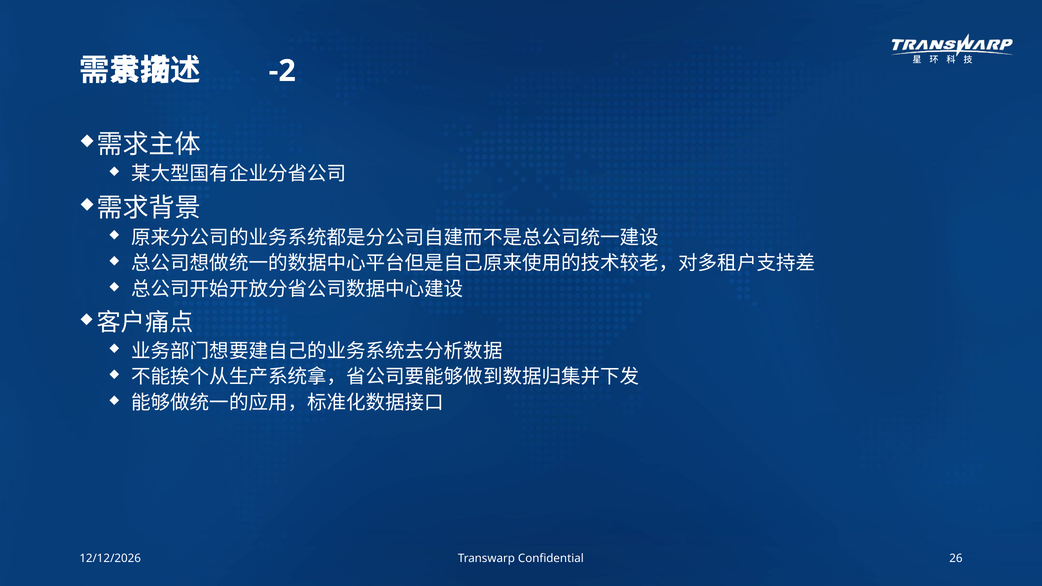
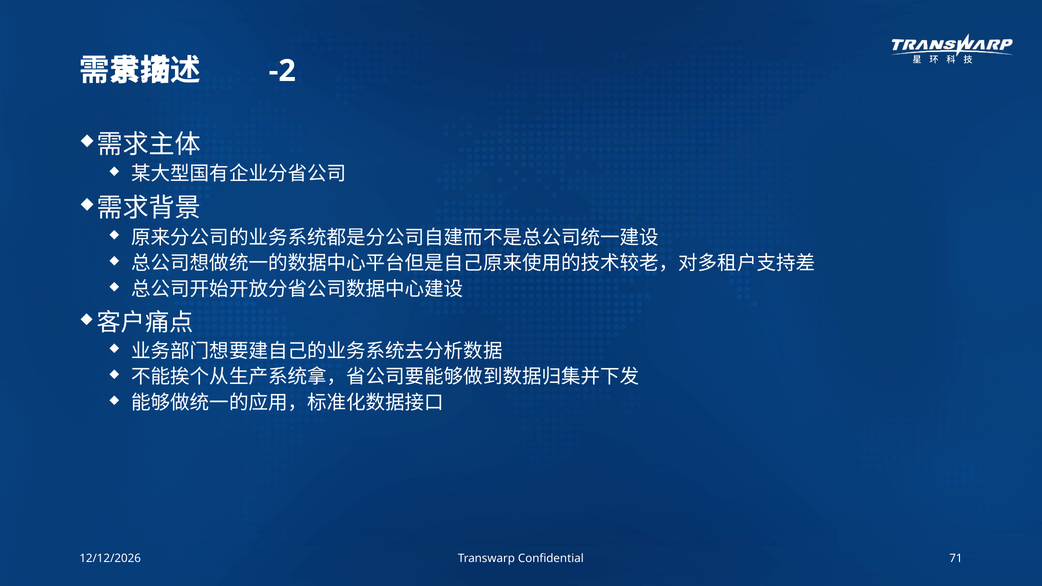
26: 26 -> 71
